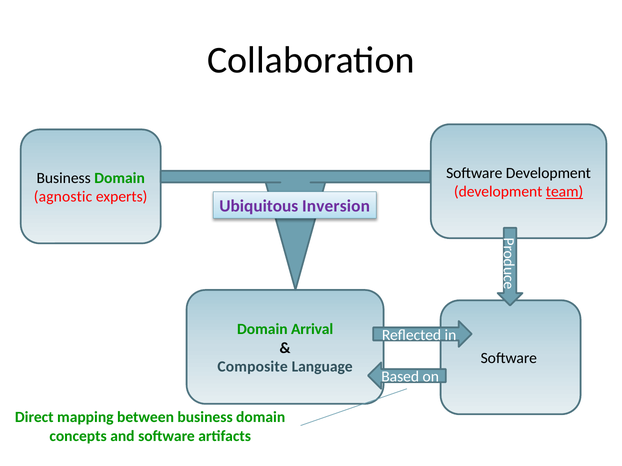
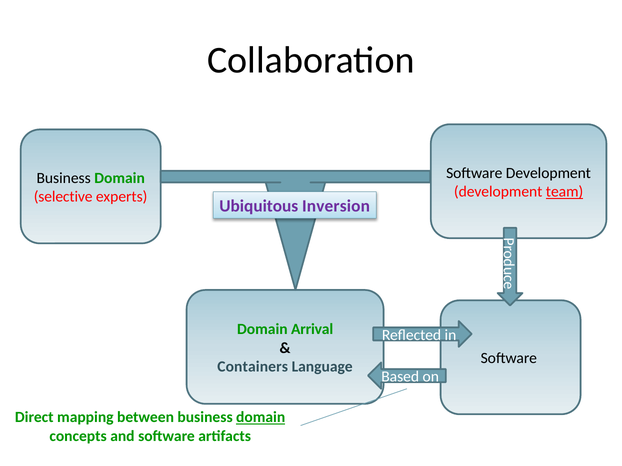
agnostic: agnostic -> selective
Composite: Composite -> Containers
domain at (261, 418) underline: none -> present
